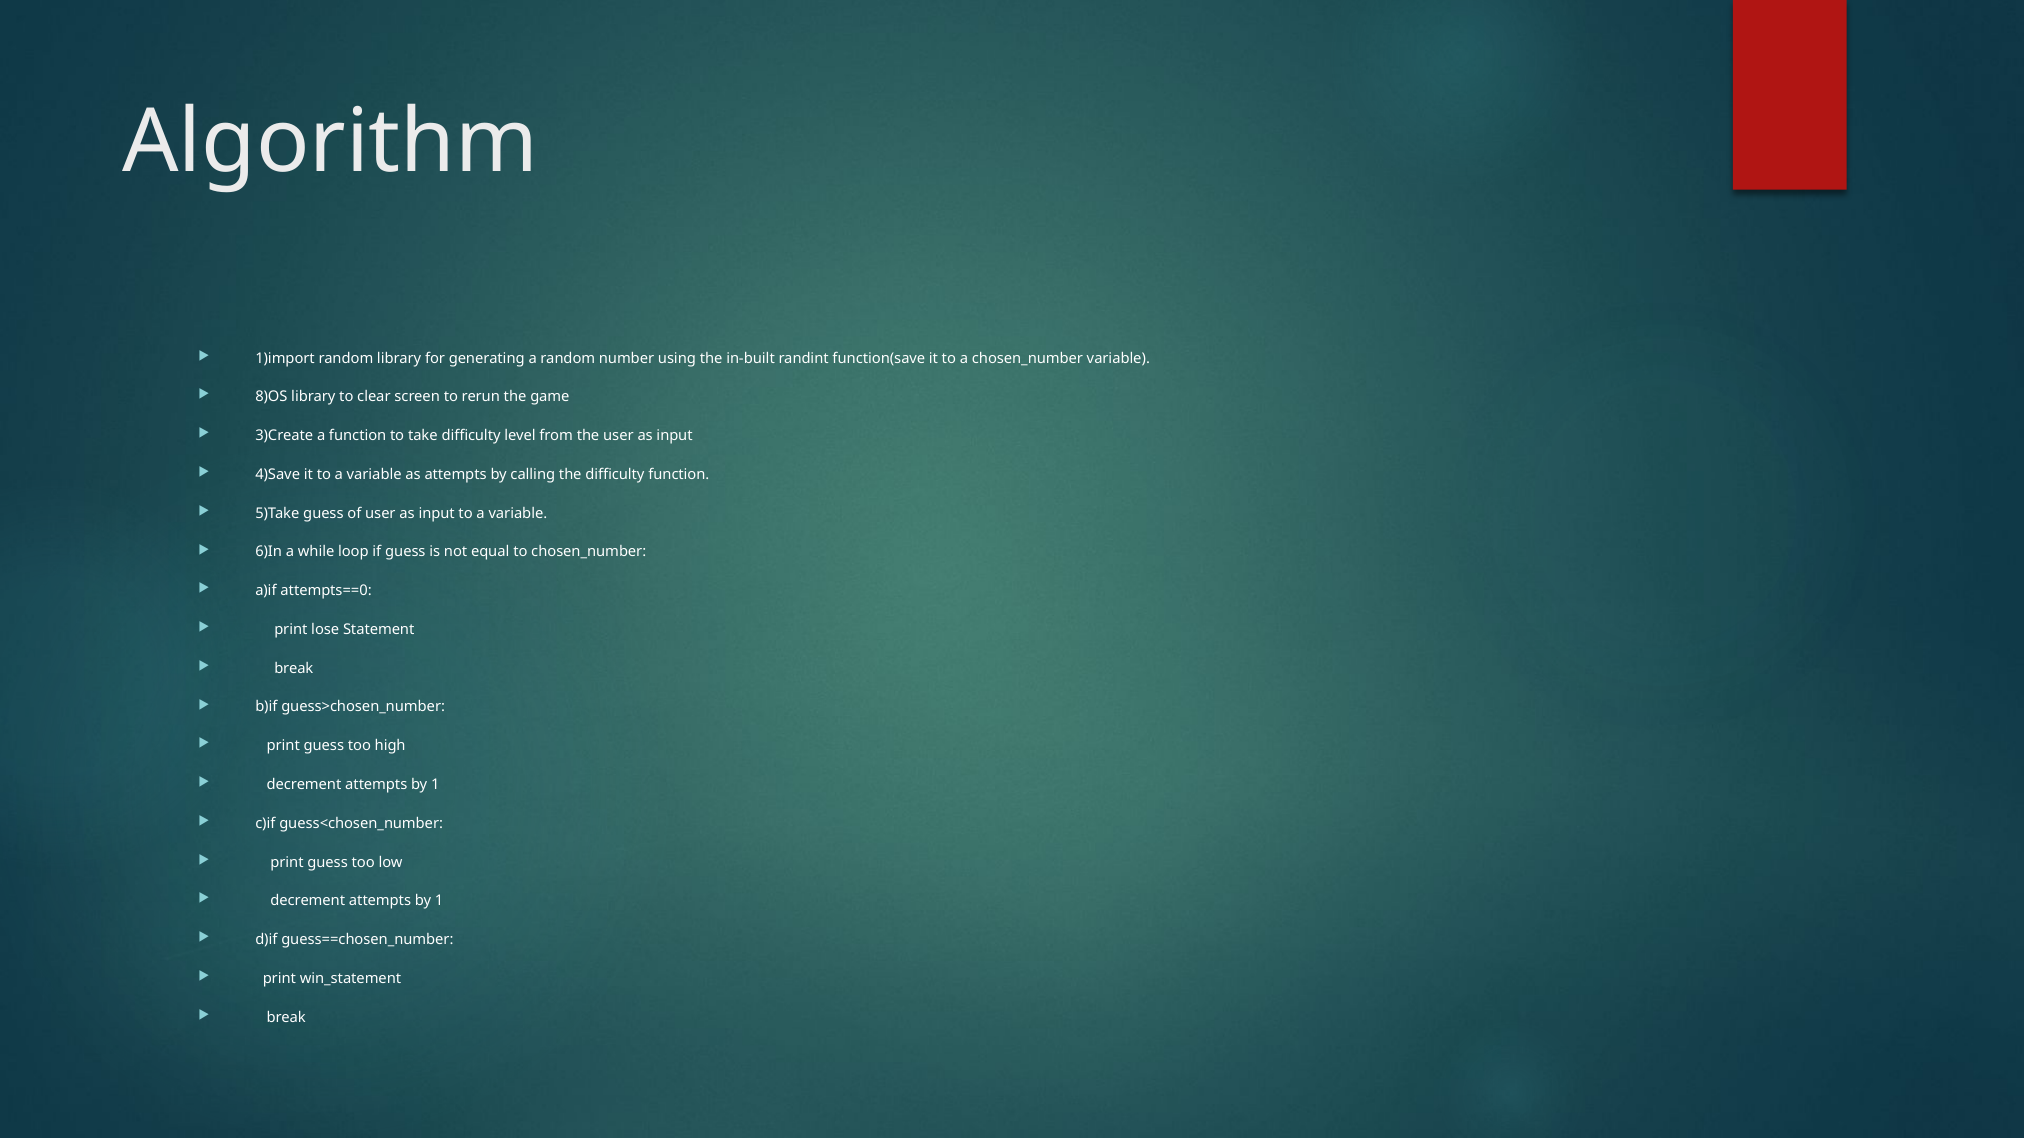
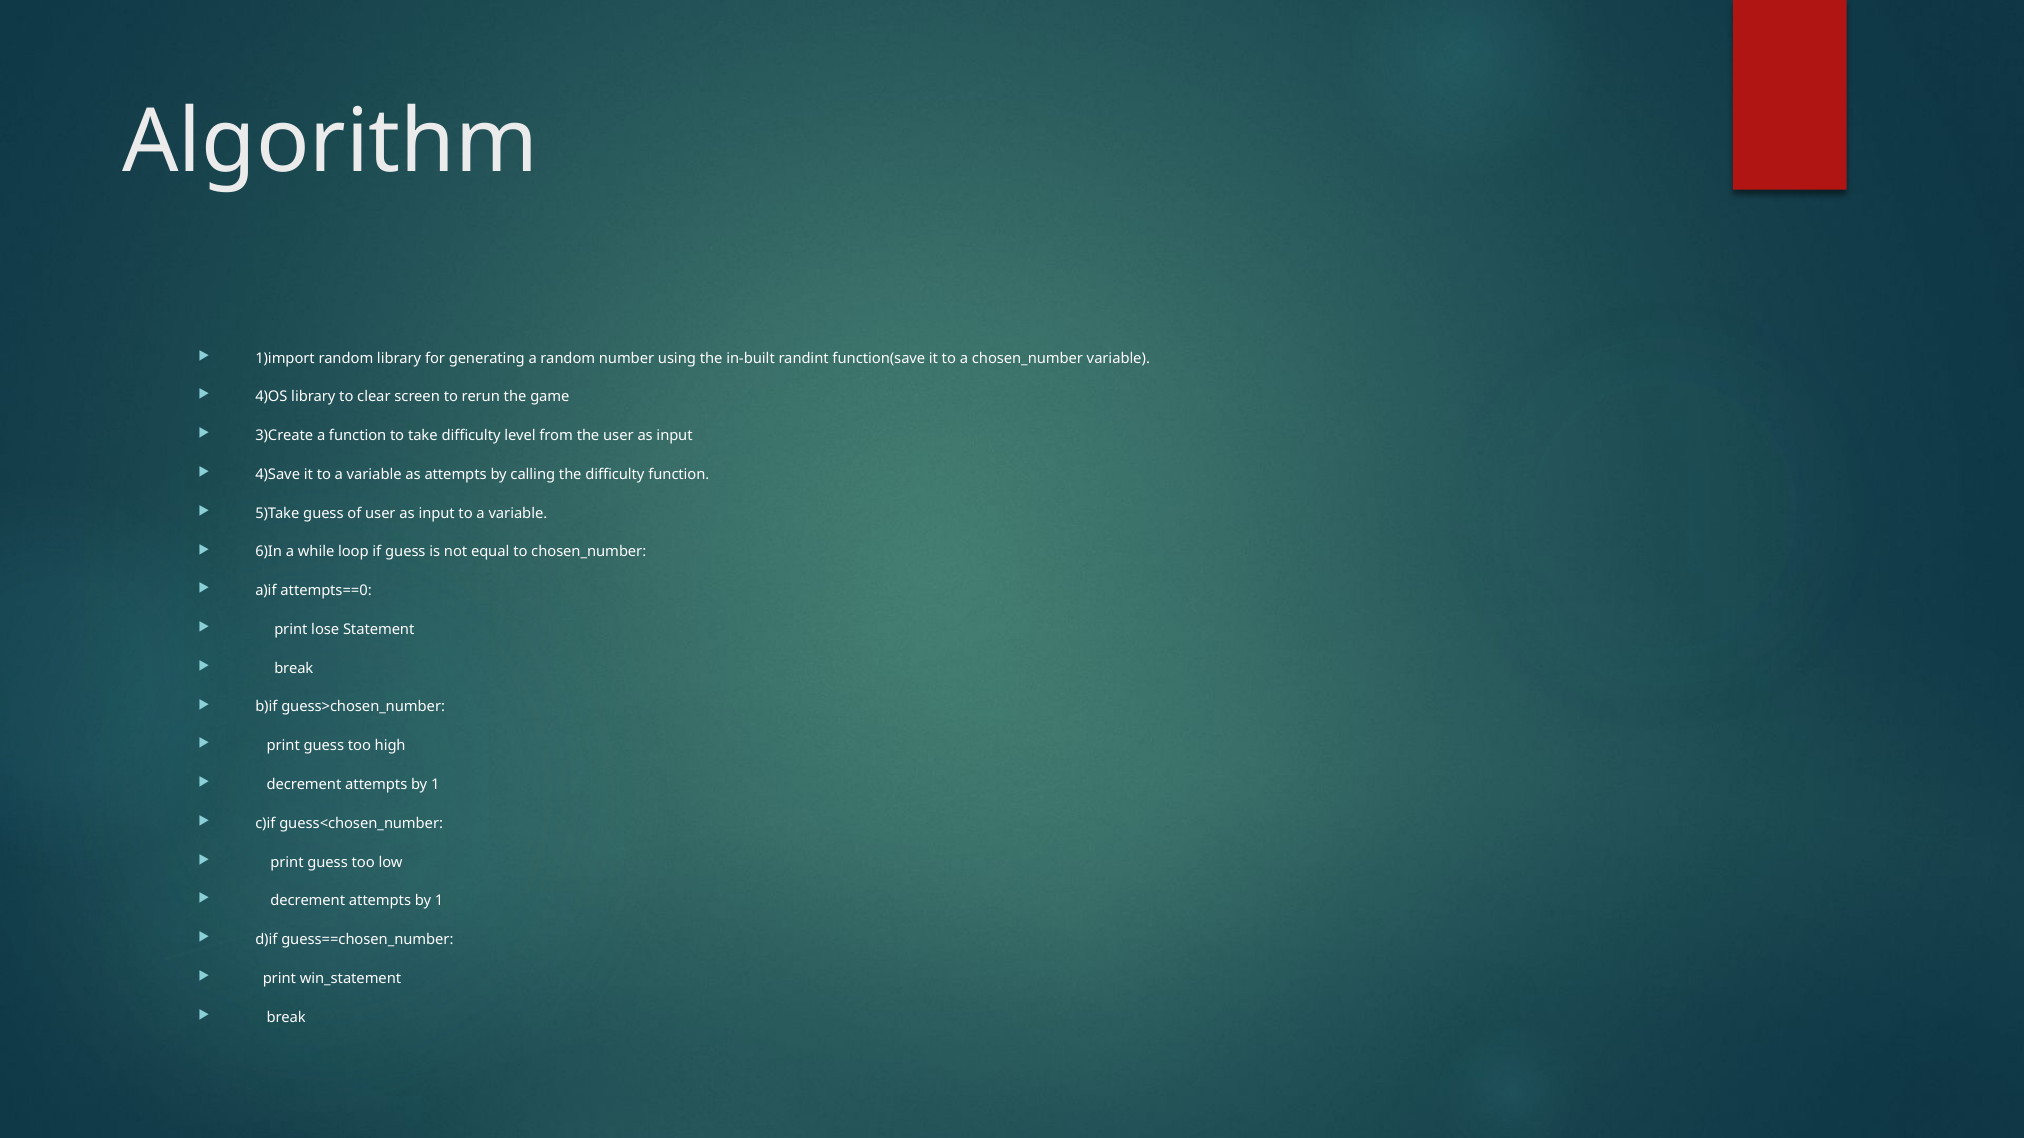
8)OS: 8)OS -> 4)OS
